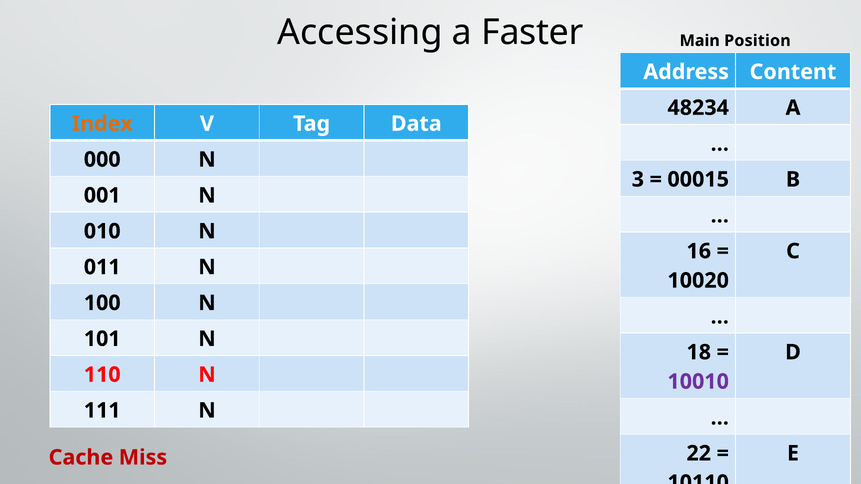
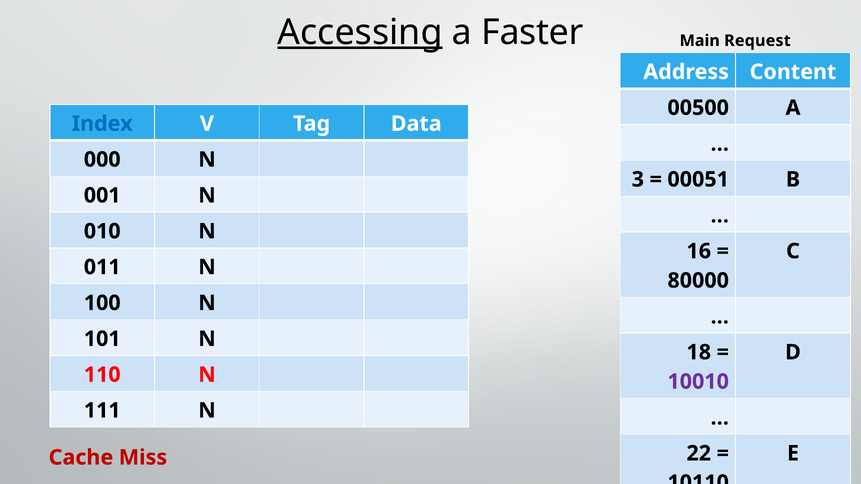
Accessing underline: none -> present
Position: Position -> Request
48234: 48234 -> 00500
Index colour: orange -> blue
00015: 00015 -> 00051
10020: 10020 -> 80000
